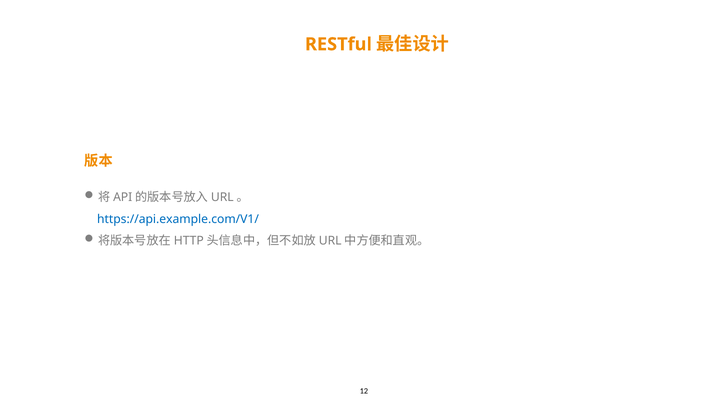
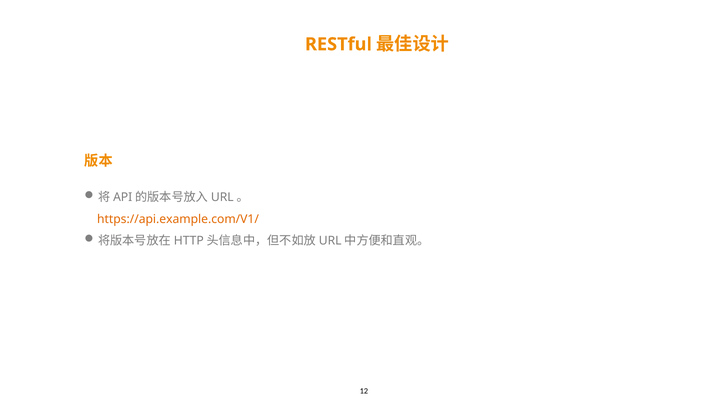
https://api.example.com/V1/ colour: blue -> orange
